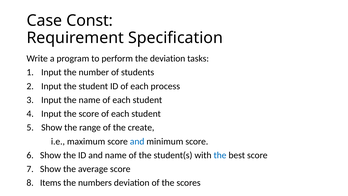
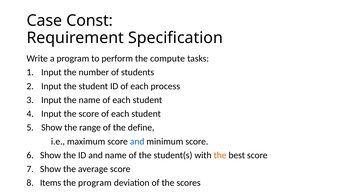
the deviation: deviation -> compute
create: create -> define
the at (220, 155) colour: blue -> orange
the numbers: numbers -> program
